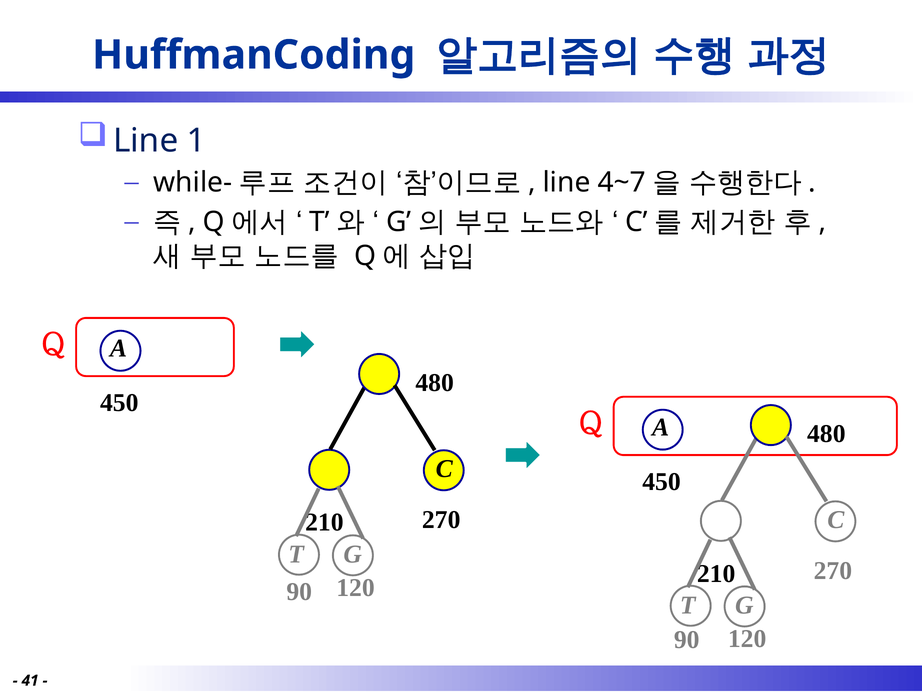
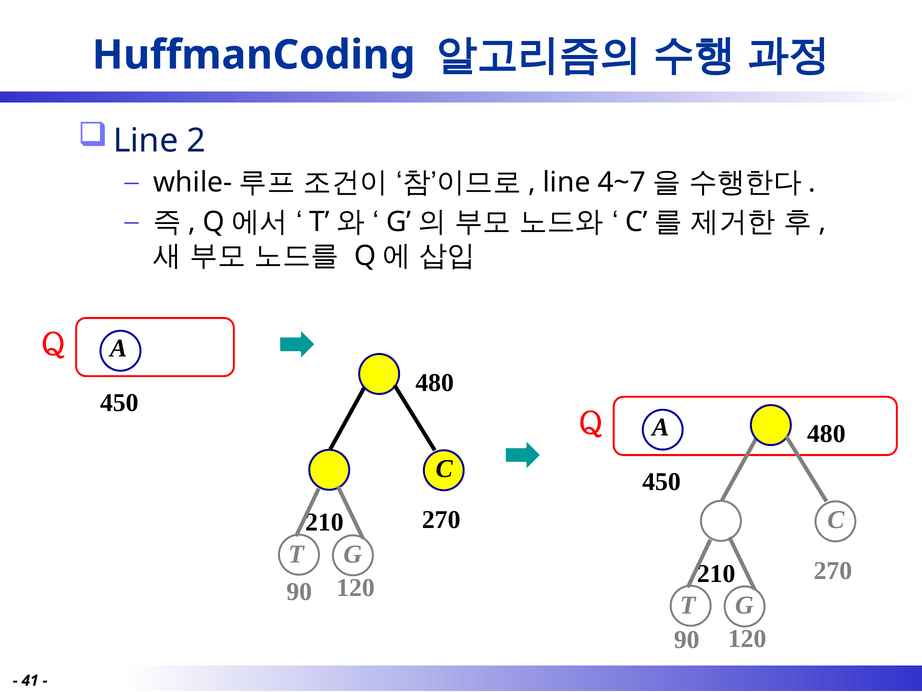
1: 1 -> 2
